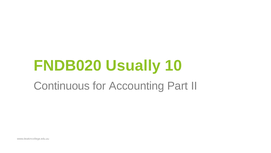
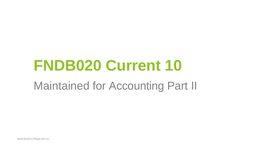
Usually: Usually -> Current
Continuous: Continuous -> Maintained
